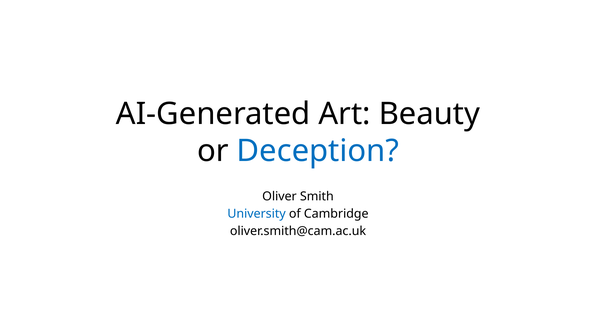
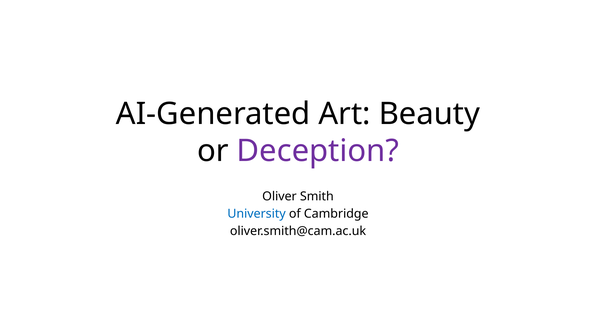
Deception colour: blue -> purple
